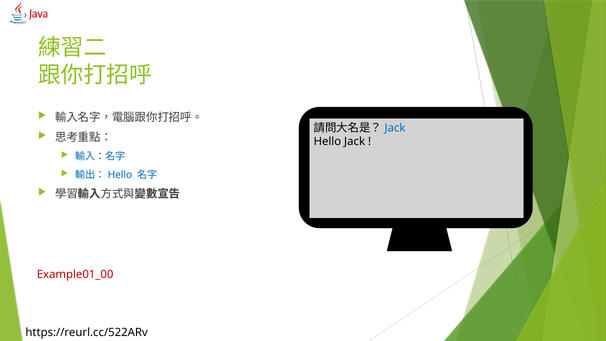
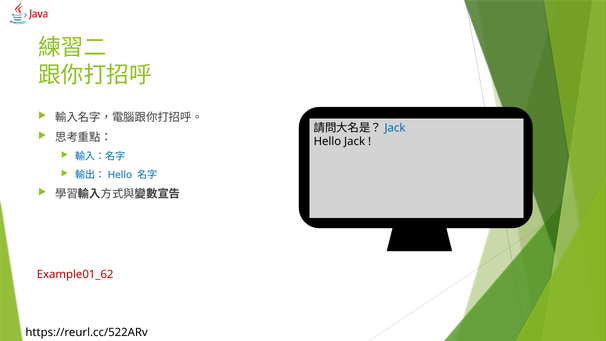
Example01_00: Example01_00 -> Example01_62
